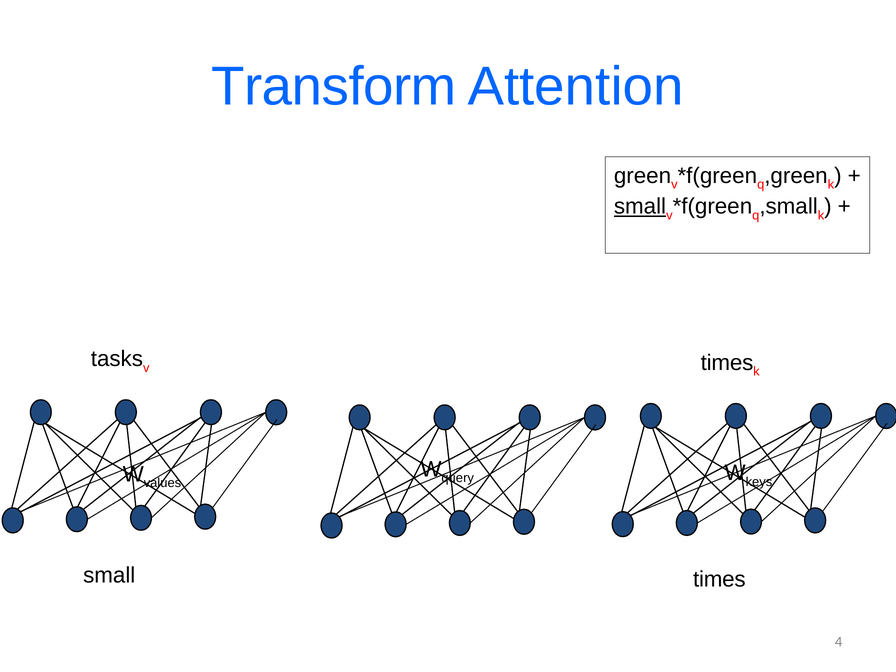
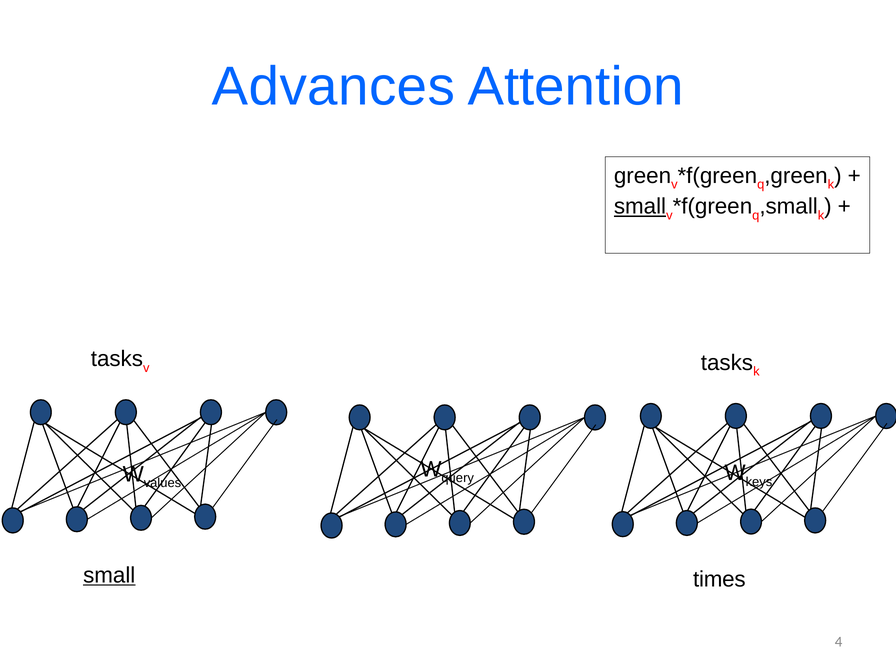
Transform: Transform -> Advances
times at (727, 363): times -> tasks
small at (109, 575) underline: none -> present
